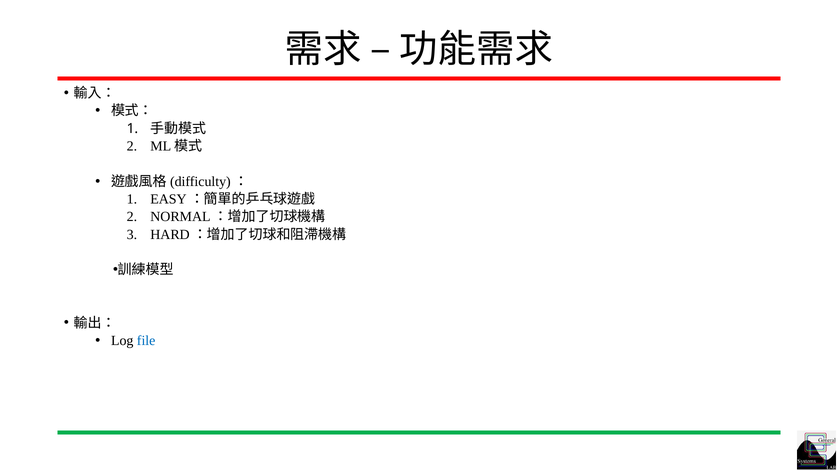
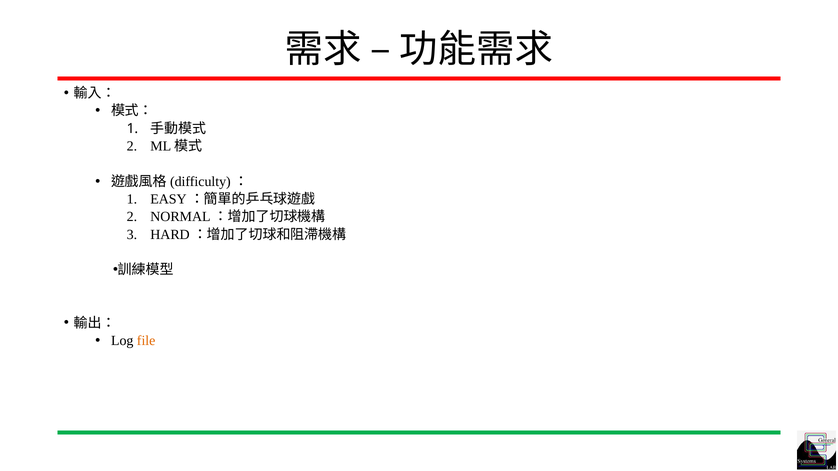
file colour: blue -> orange
